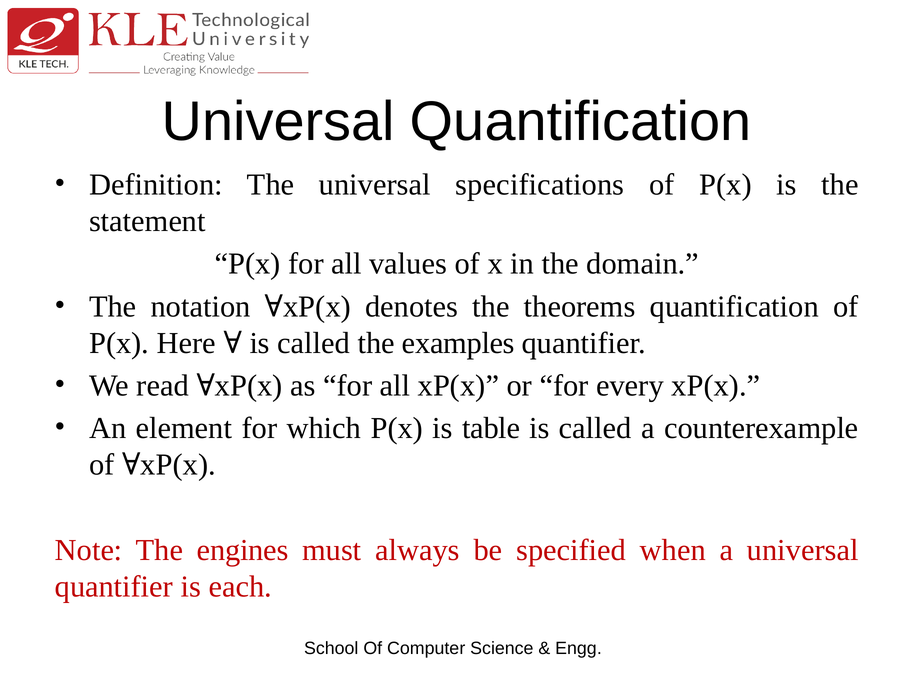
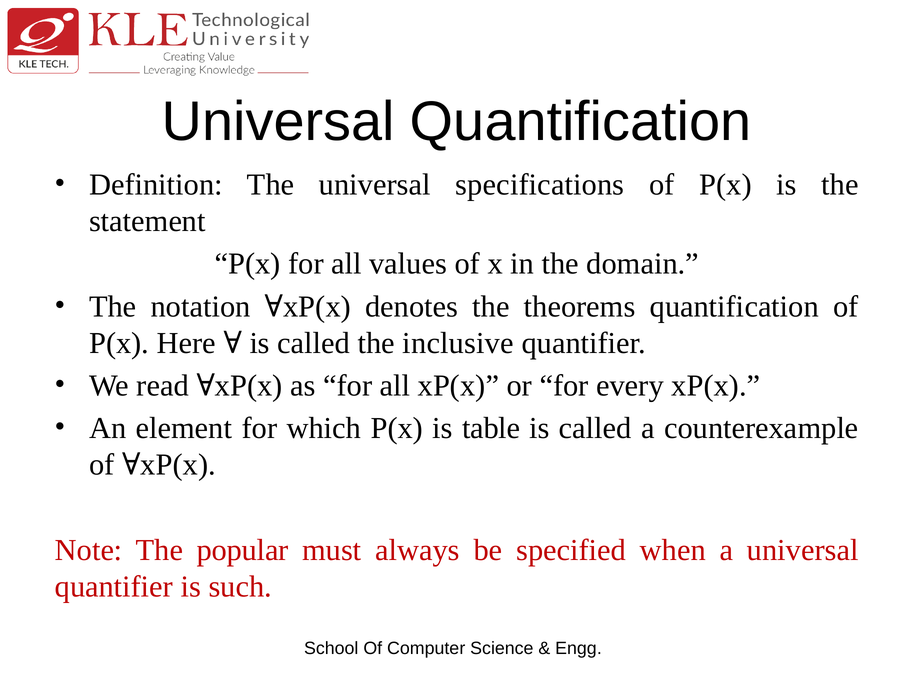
examples: examples -> inclusive
engines: engines -> popular
each: each -> such
